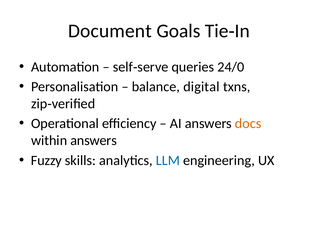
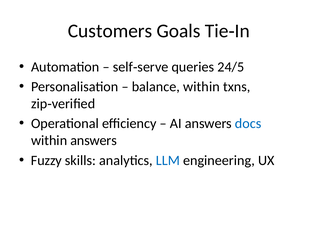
Document: Document -> Customers
24/0: 24/0 -> 24/5
balance digital: digital -> within
docs colour: orange -> blue
